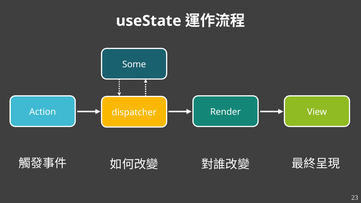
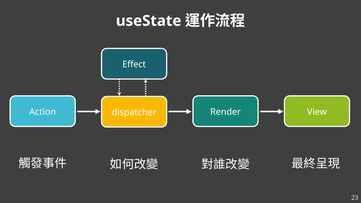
Some: Some -> Effect
